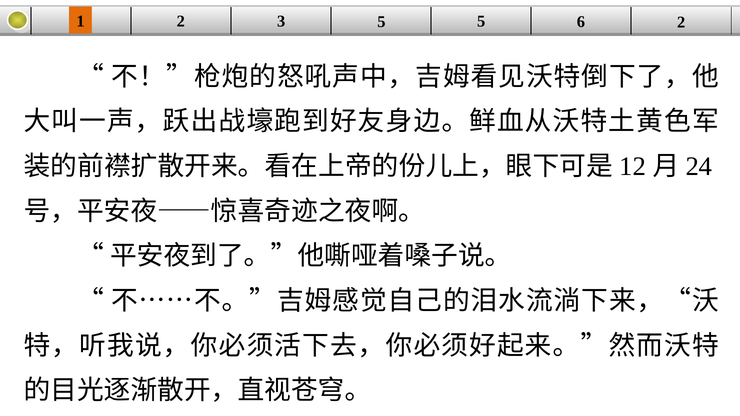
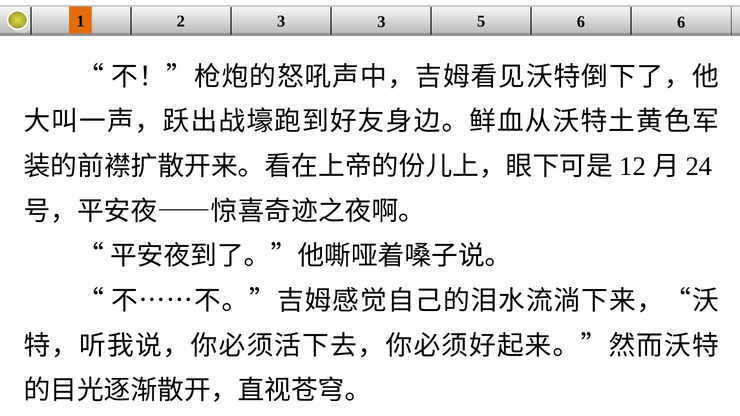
3 5: 5 -> 3
6 2: 2 -> 6
